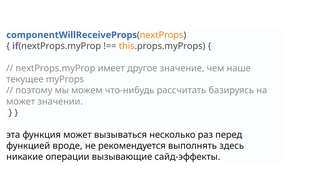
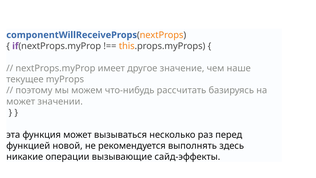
вроде: вроде -> новой
